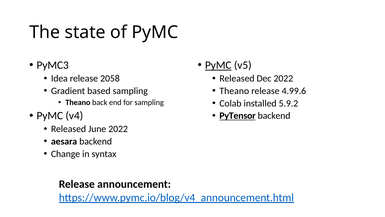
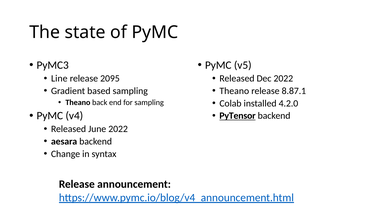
PyMC at (218, 65) underline: present -> none
Idea: Idea -> Line
2058: 2058 -> 2095
4.99.6: 4.99.6 -> 8.87.1
5.9.2: 5.9.2 -> 4.2.0
